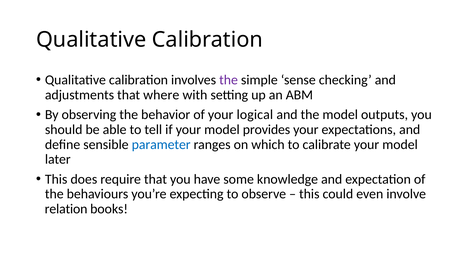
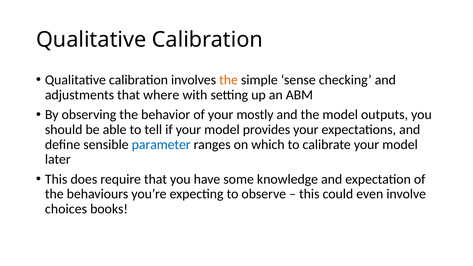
the at (229, 80) colour: purple -> orange
logical: logical -> mostly
relation: relation -> choices
